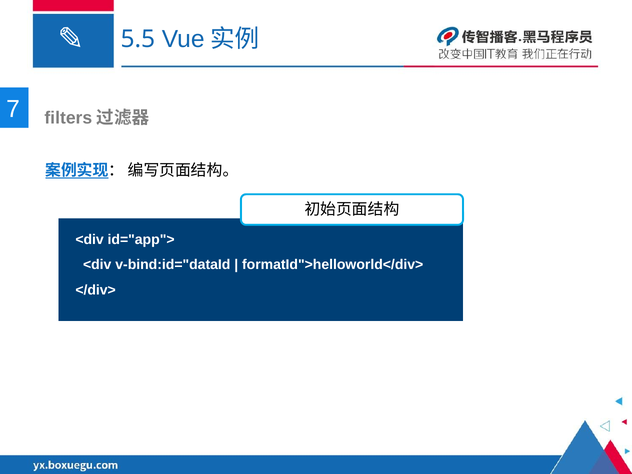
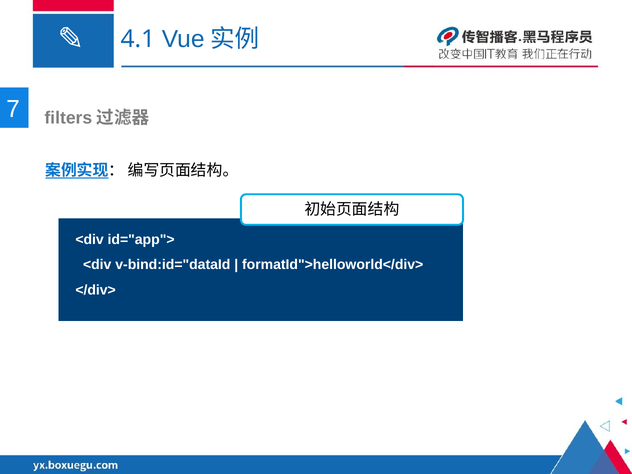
5.5: 5.5 -> 4.1
